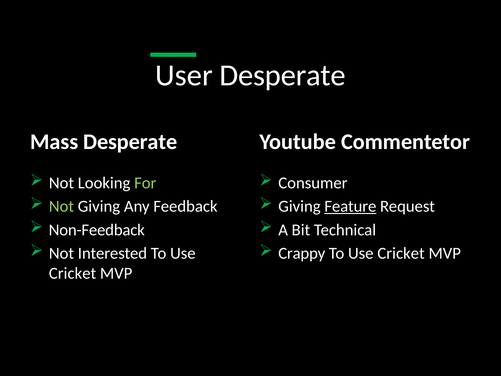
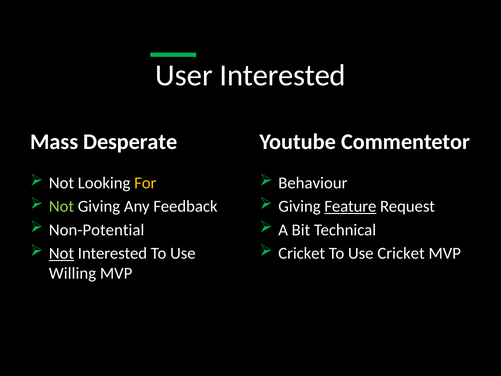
User Desperate: Desperate -> Interested
For colour: light green -> yellow
Consumer: Consumer -> Behaviour
Non-Feedback: Non-Feedback -> Non-Potential
Not at (61, 253) underline: none -> present
Crappy at (302, 253): Crappy -> Cricket
Cricket at (73, 273): Cricket -> Willing
